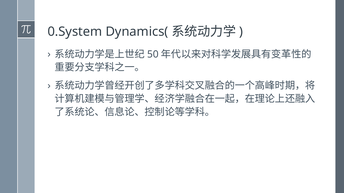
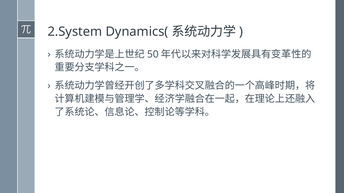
0.System: 0.System -> 2.System
